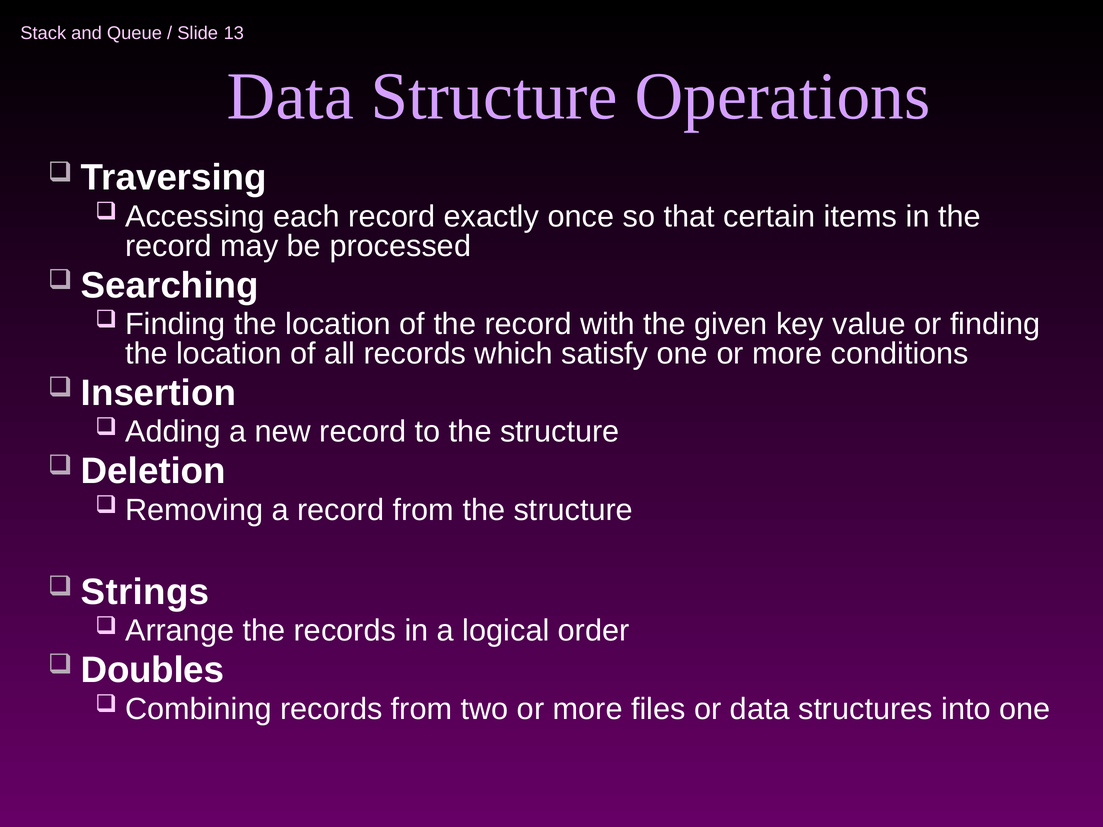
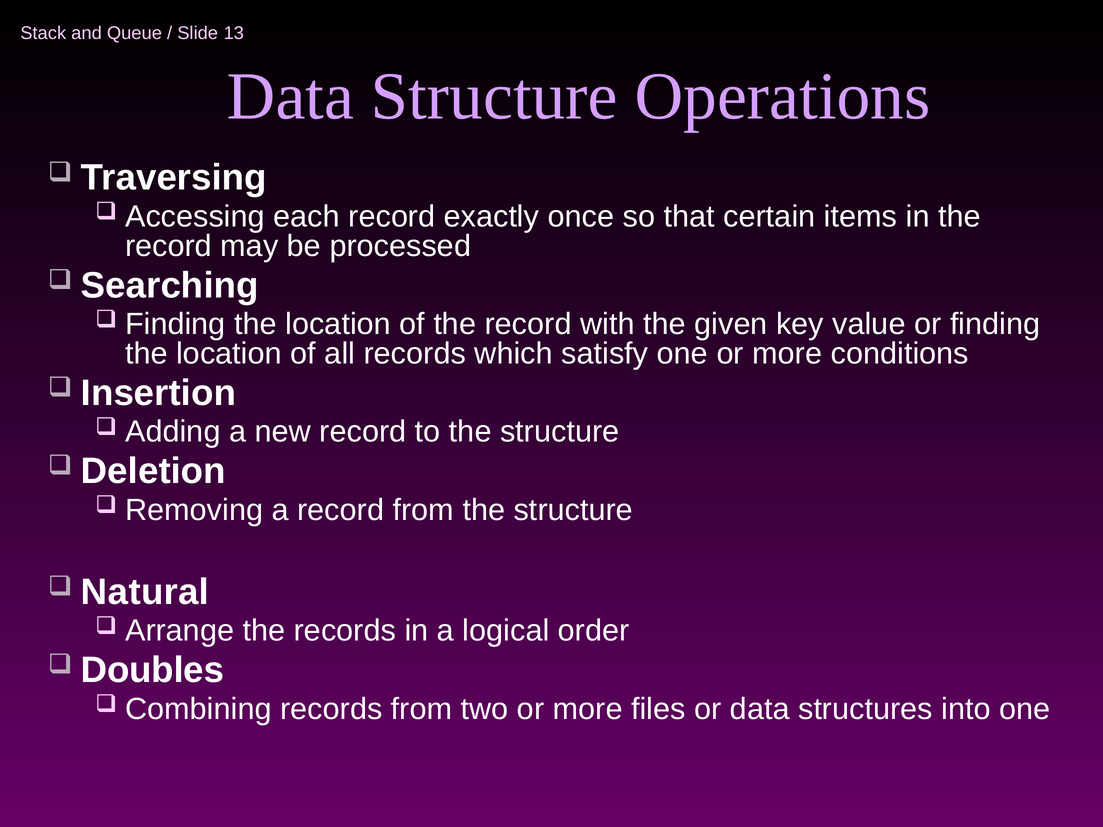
Strings: Strings -> Natural
